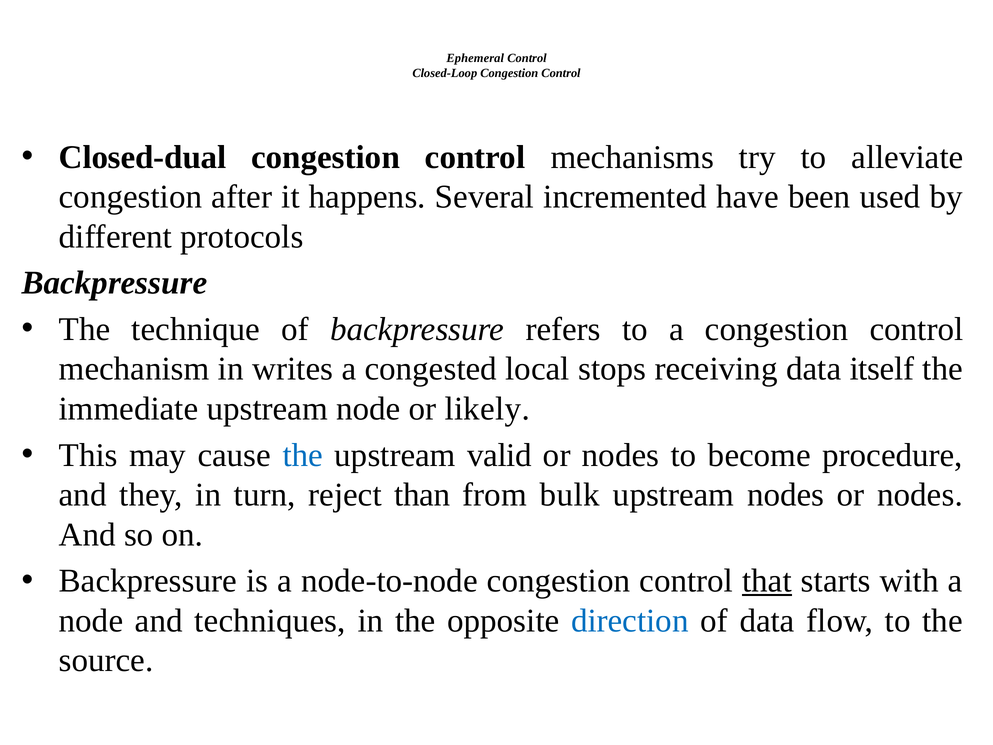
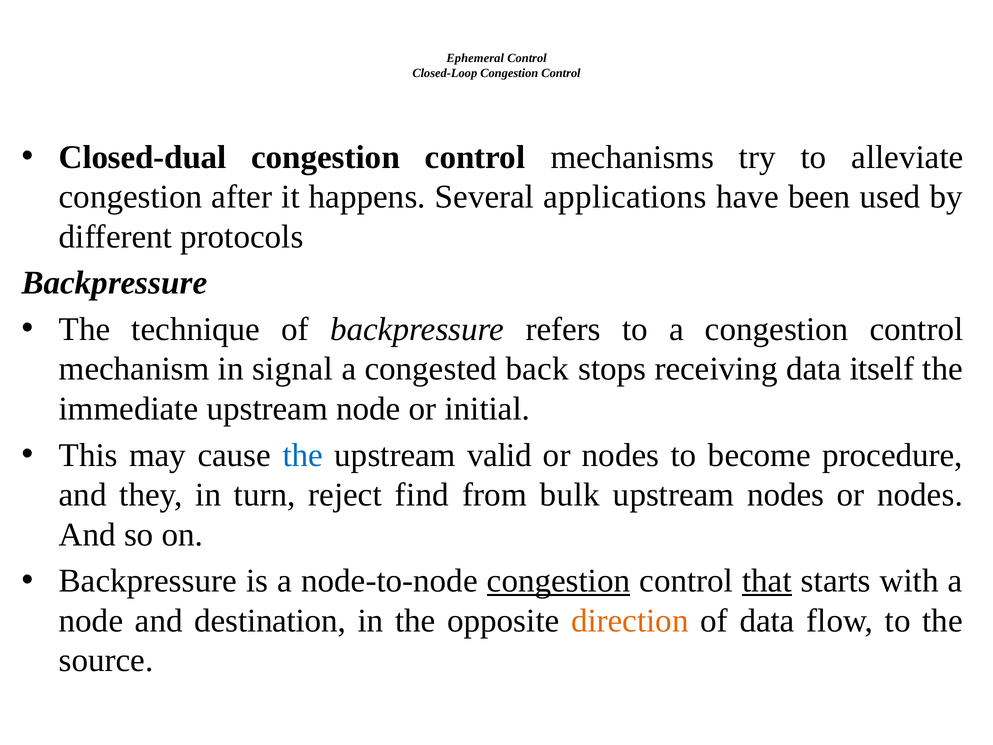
incremented: incremented -> applications
writes: writes -> signal
local: local -> back
likely: likely -> initial
than: than -> find
congestion at (559, 581) underline: none -> present
techniques: techniques -> destination
direction colour: blue -> orange
